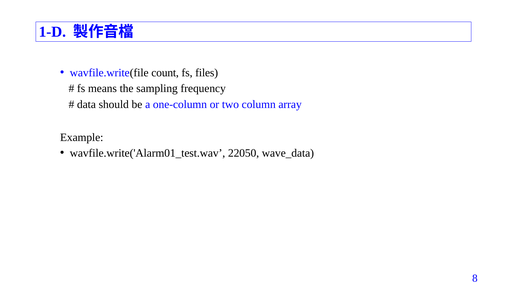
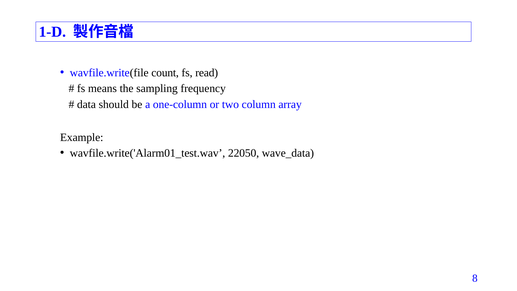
files: files -> read
